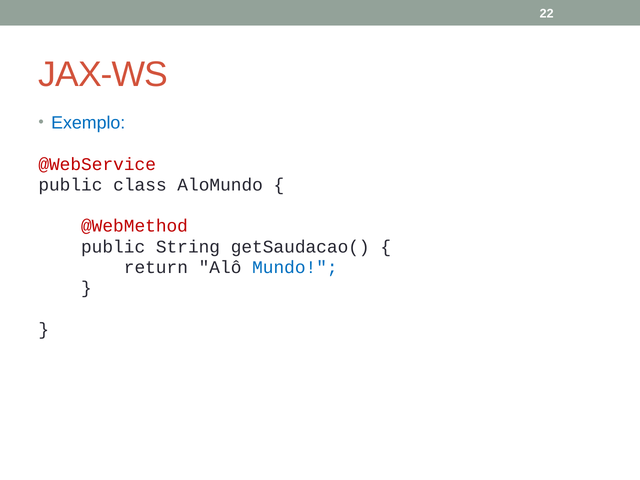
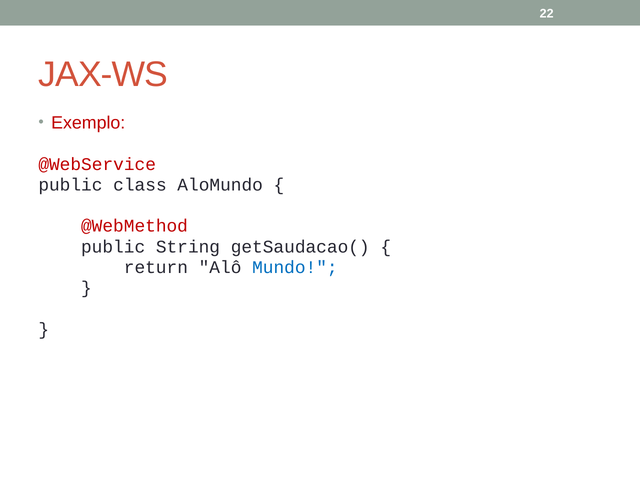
Exemplo colour: blue -> red
